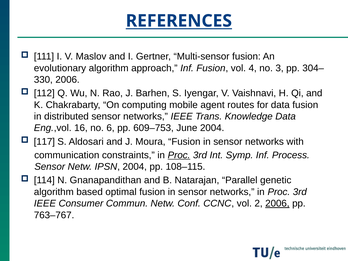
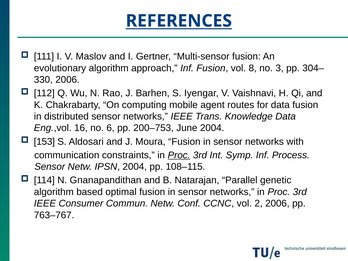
4: 4 -> 8
609–753: 609–753 -> 200–753
117: 117 -> 153
2006 at (277, 203) underline: present -> none
